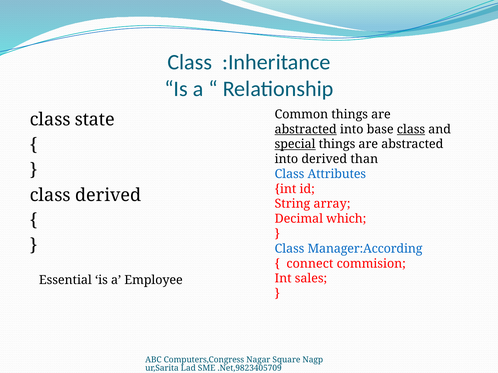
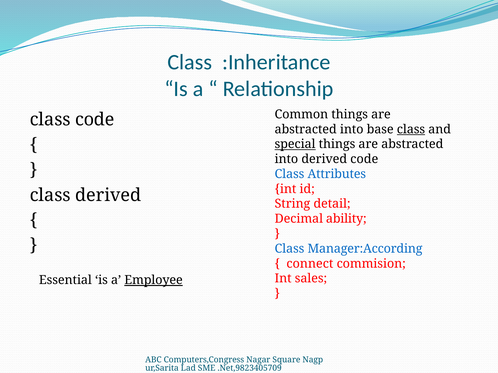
class state: state -> code
abstracted at (306, 129) underline: present -> none
derived than: than -> code
array: array -> detail
which: which -> ability
Employee underline: none -> present
